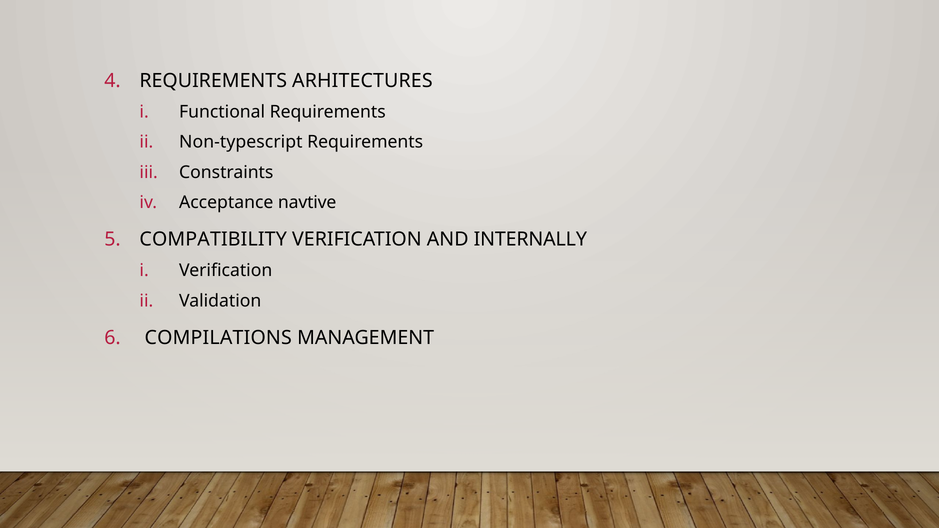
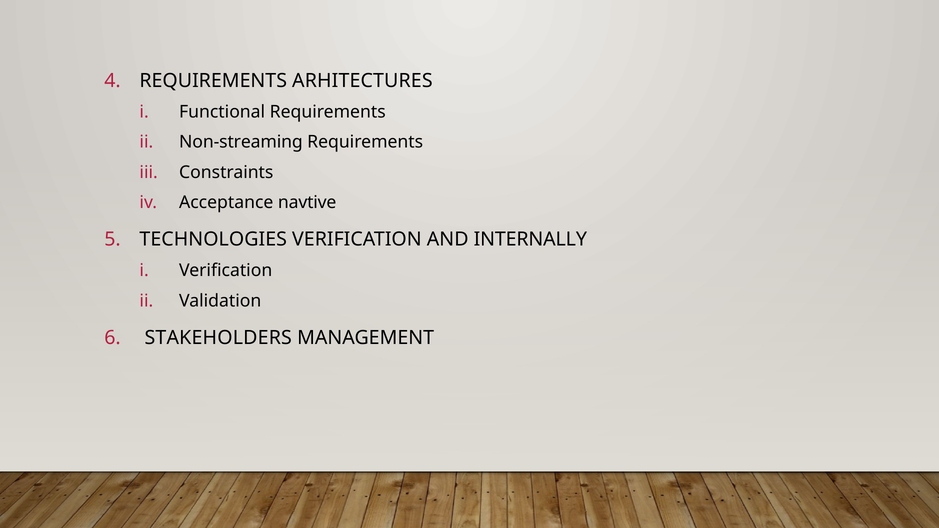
Non-typescript: Non-typescript -> Non-streaming
COMPATIBILITY: COMPATIBILITY -> TECHNOLOGIES
COMPILATIONS: COMPILATIONS -> STAKEHOLDERS
